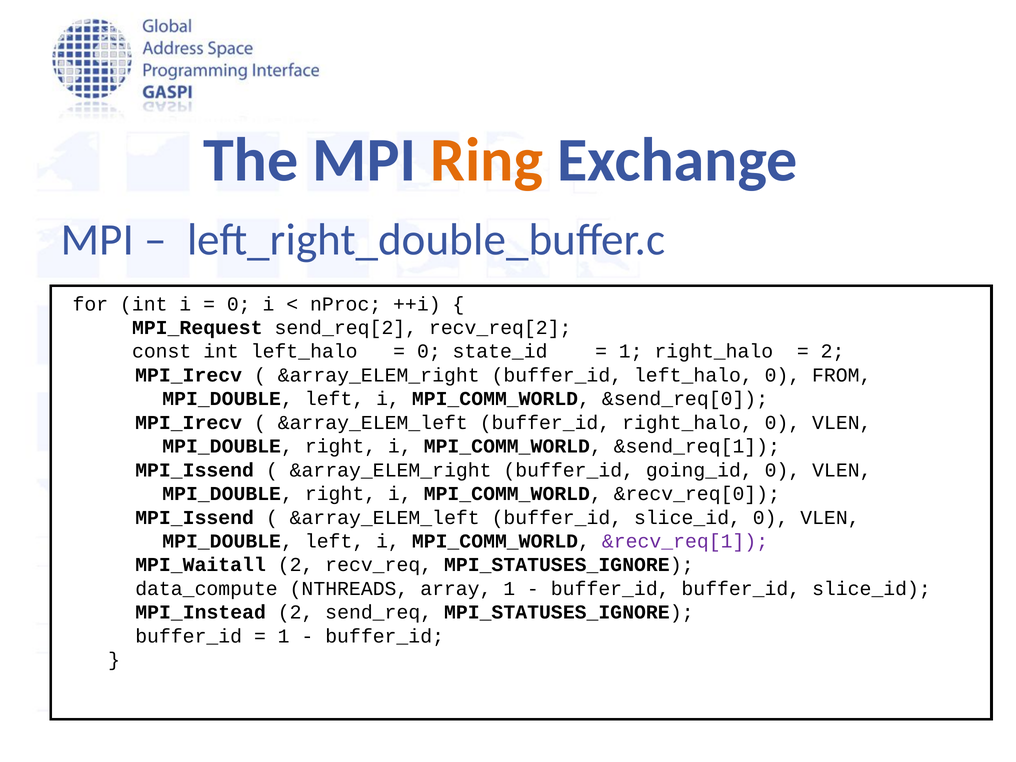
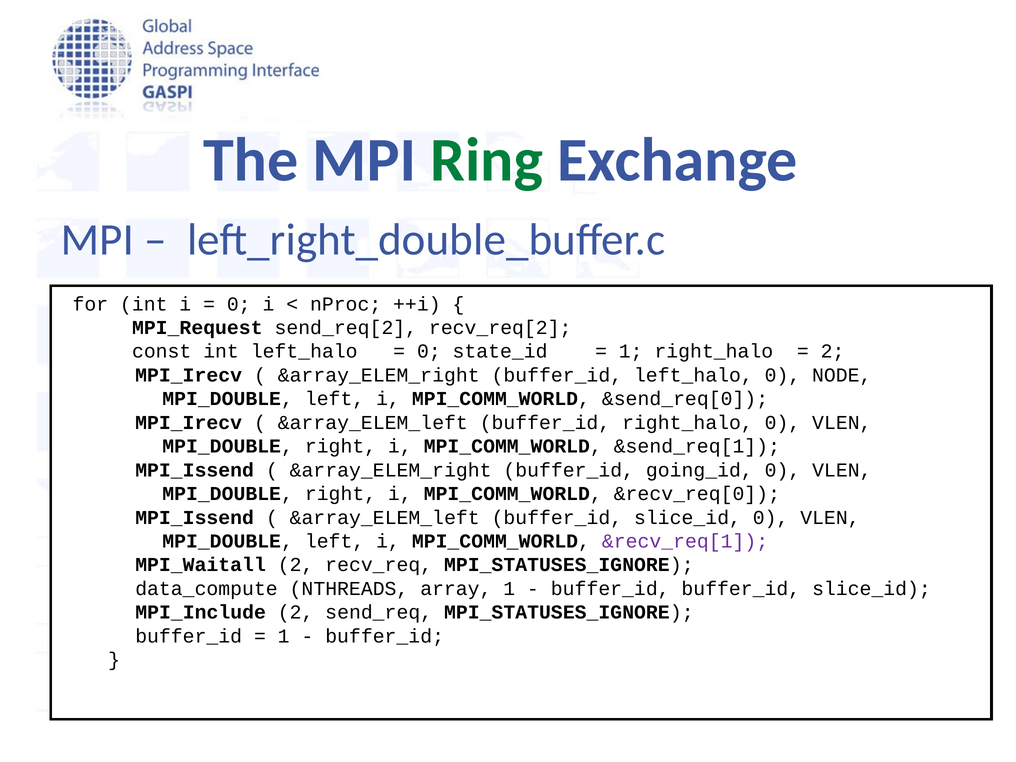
Ring colour: orange -> green
FROM: FROM -> NODE
MPI_Instead: MPI_Instead -> MPI_Include
